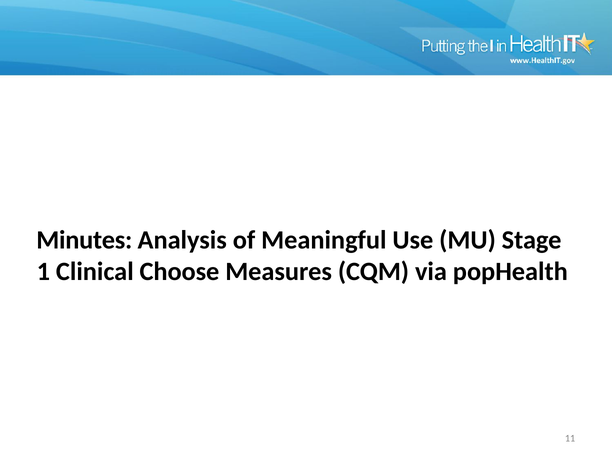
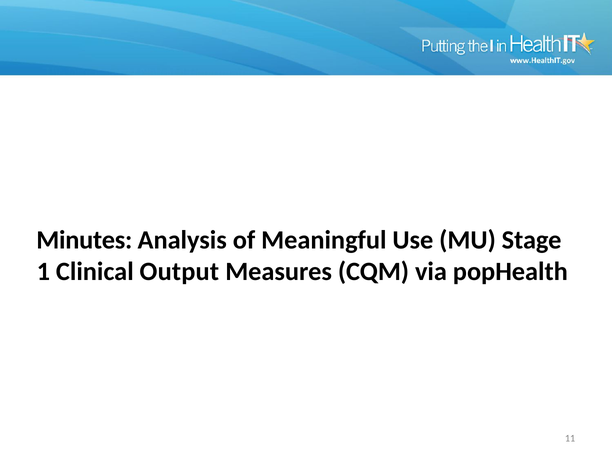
Choose: Choose -> Output
